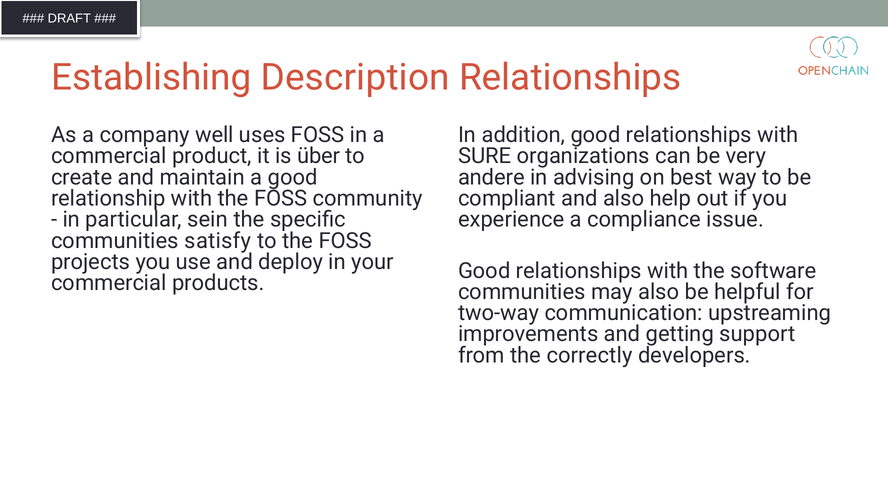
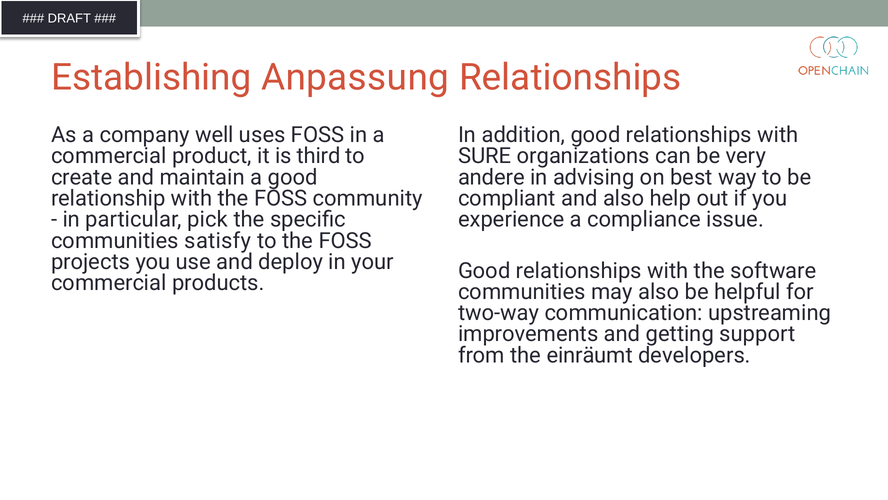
Description: Description -> Anpassung
über: über -> third
sein: sein -> pick
correctly: correctly -> einräumt
